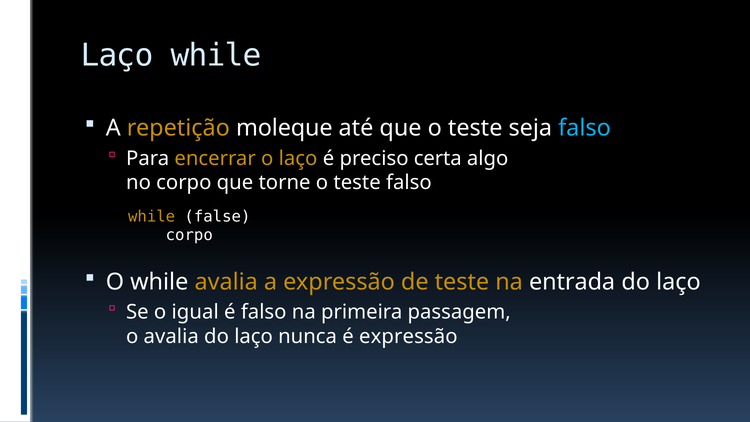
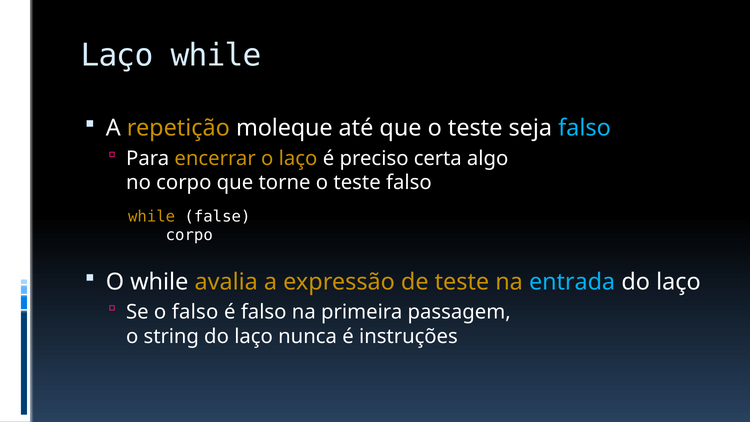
entrada colour: white -> light blue
o igual: igual -> falso
o avalia: avalia -> string
é expressão: expressão -> instruções
